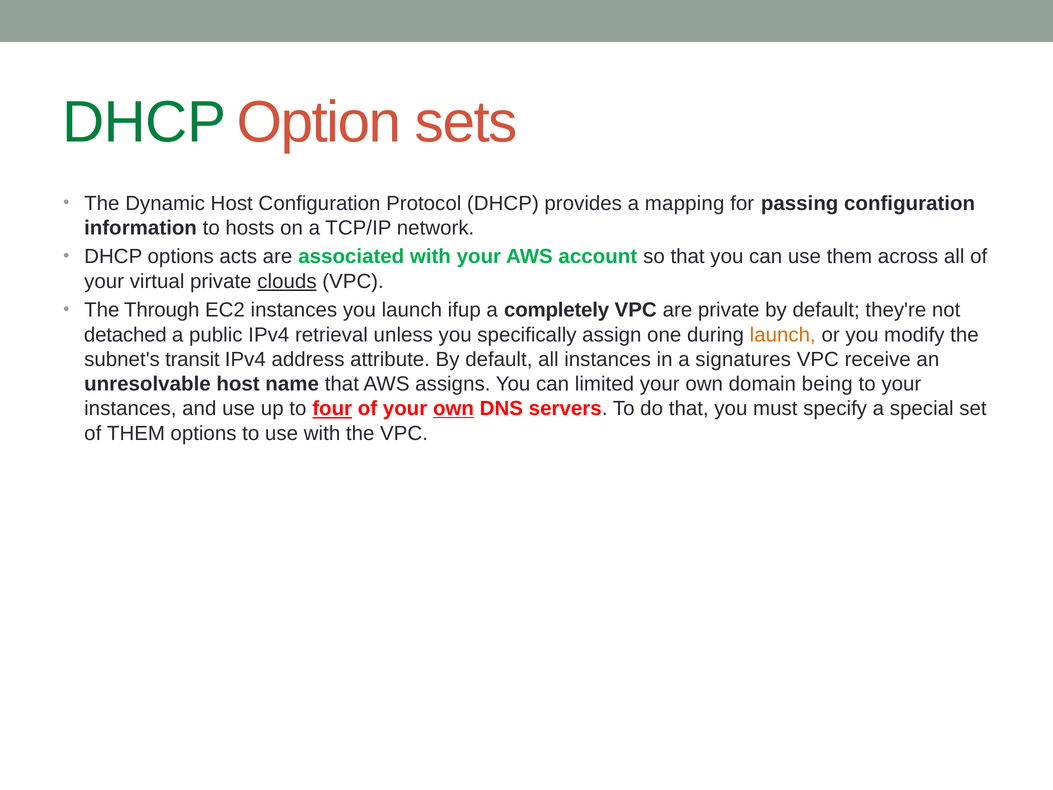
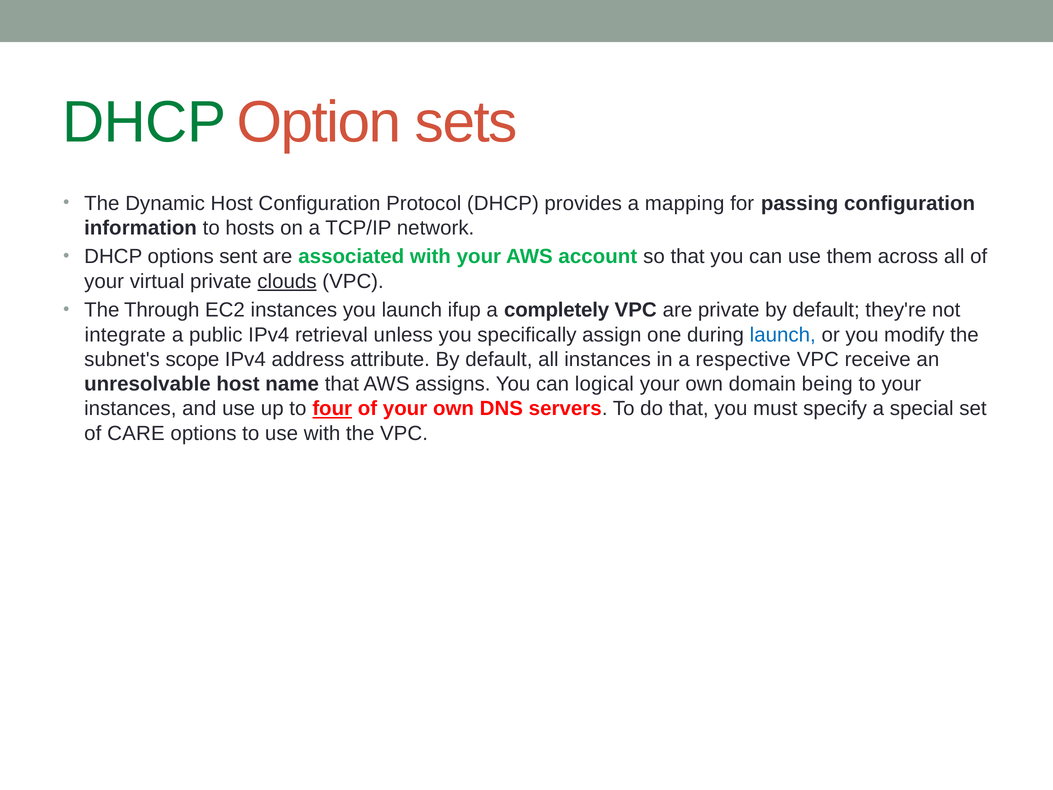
acts: acts -> sent
detached: detached -> integrate
launch at (783, 335) colour: orange -> blue
transit: transit -> scope
signatures: signatures -> respective
limited: limited -> logical
own at (453, 409) underline: present -> none
of THEM: THEM -> CARE
